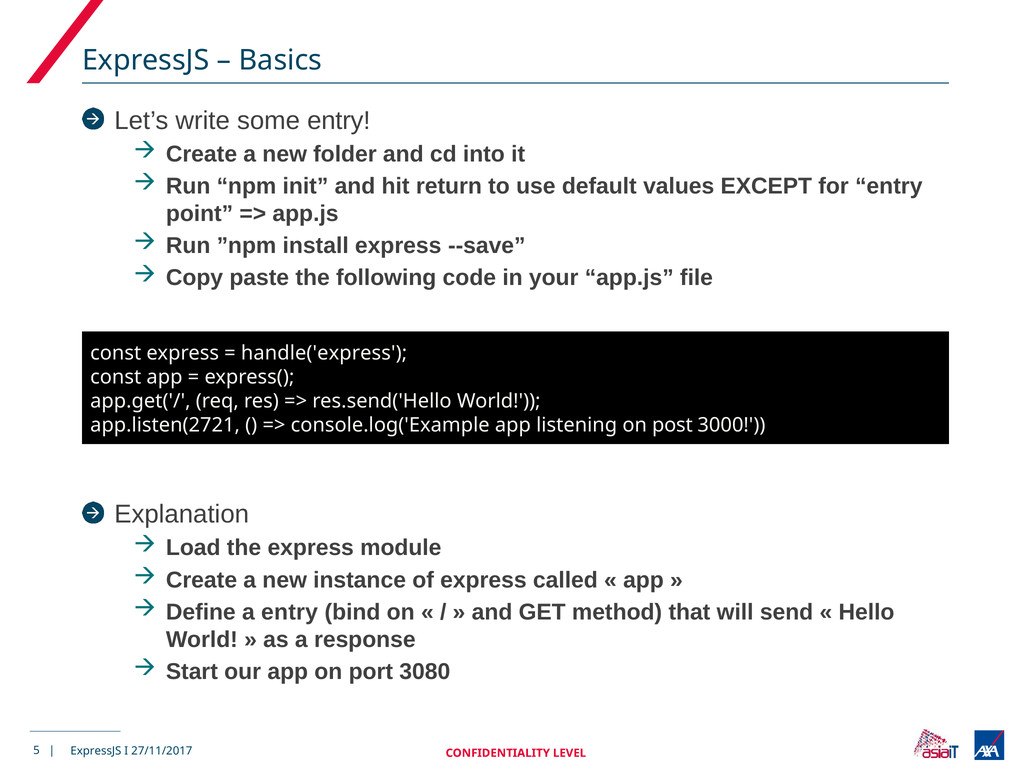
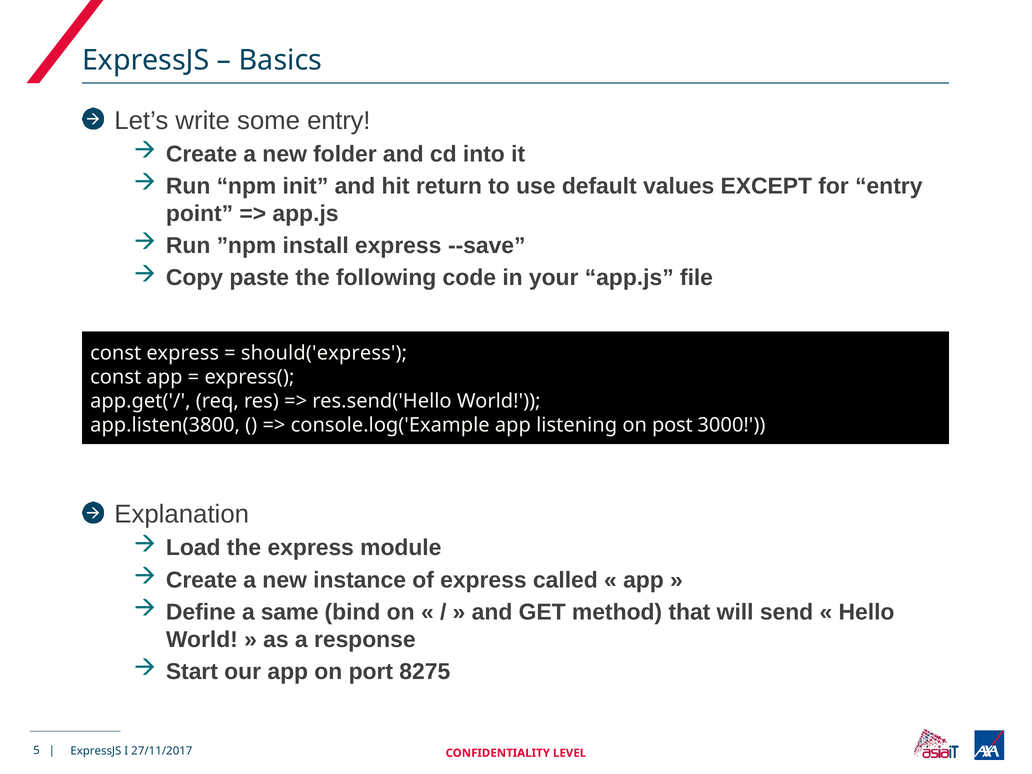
handle('express: handle('express -> should('express
app.listen(2721: app.listen(2721 -> app.listen(3800
a entry: entry -> same
3080: 3080 -> 8275
